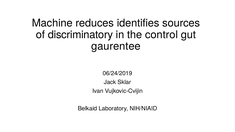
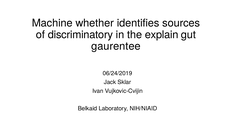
reduces: reduces -> whether
control: control -> explain
